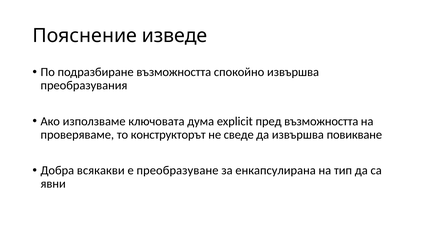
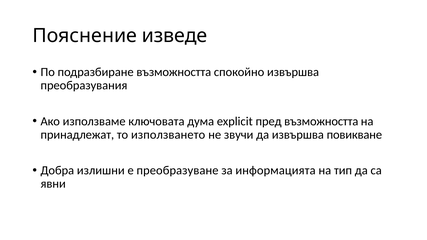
проверяваме: проверяваме -> принадлежат
конструкторът: конструкторът -> използването
сведе: сведе -> звучи
всякакви: всякакви -> излишни
енкапсулирана: енкапсулирана -> информацията
